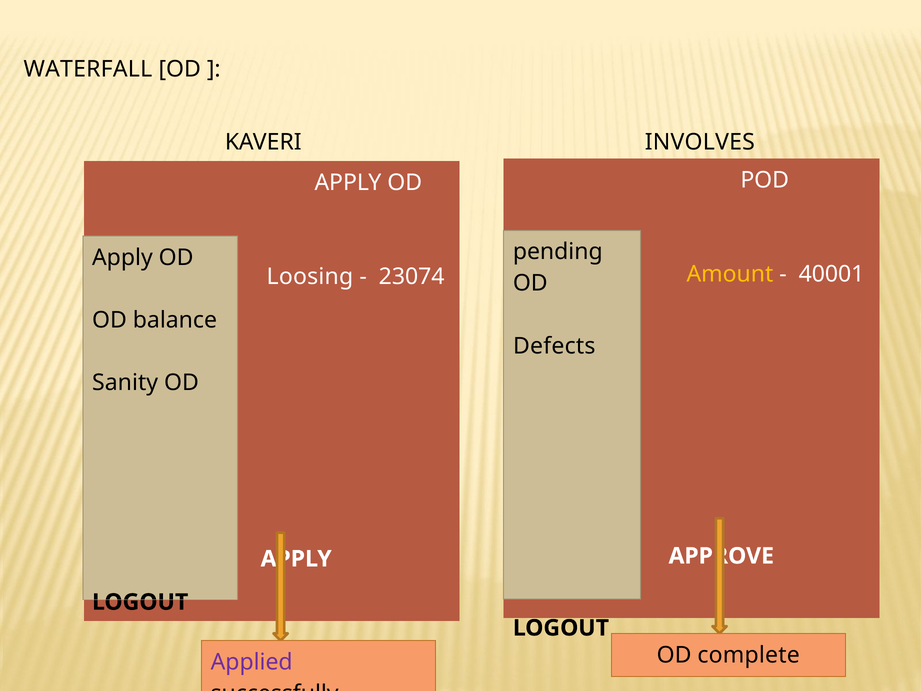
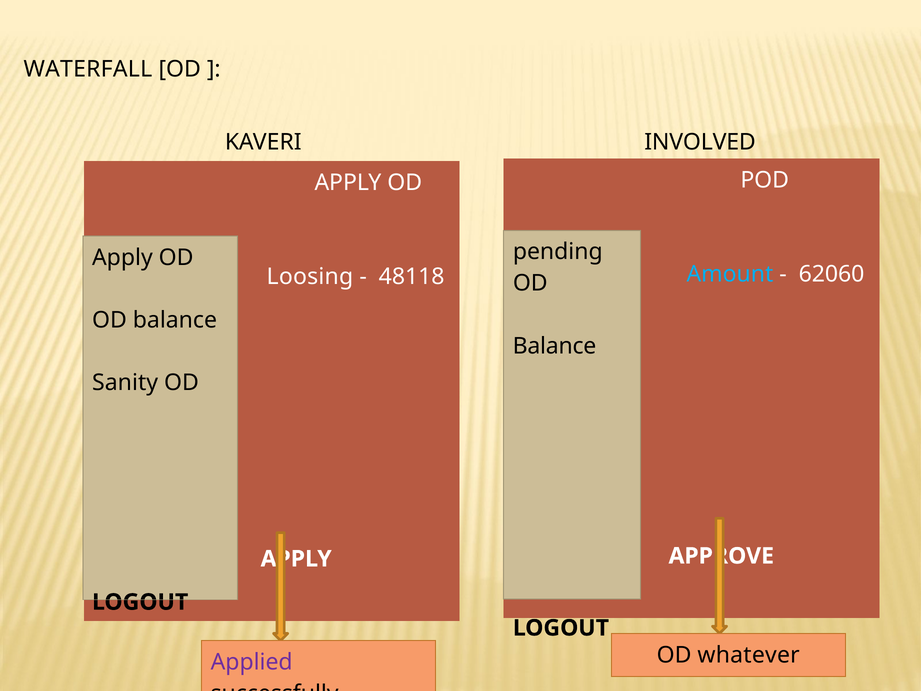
INVOLVES: INVOLVES -> INVOLVED
Amount colour: yellow -> light blue
40001: 40001 -> 62060
23074: 23074 -> 48118
Defects at (554, 346): Defects -> Balance
complete: complete -> whatever
